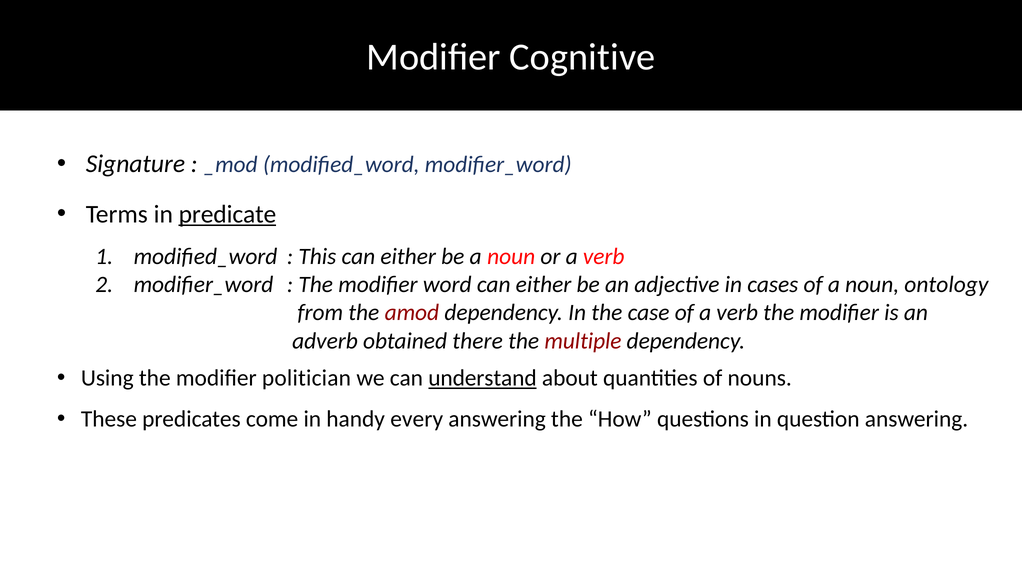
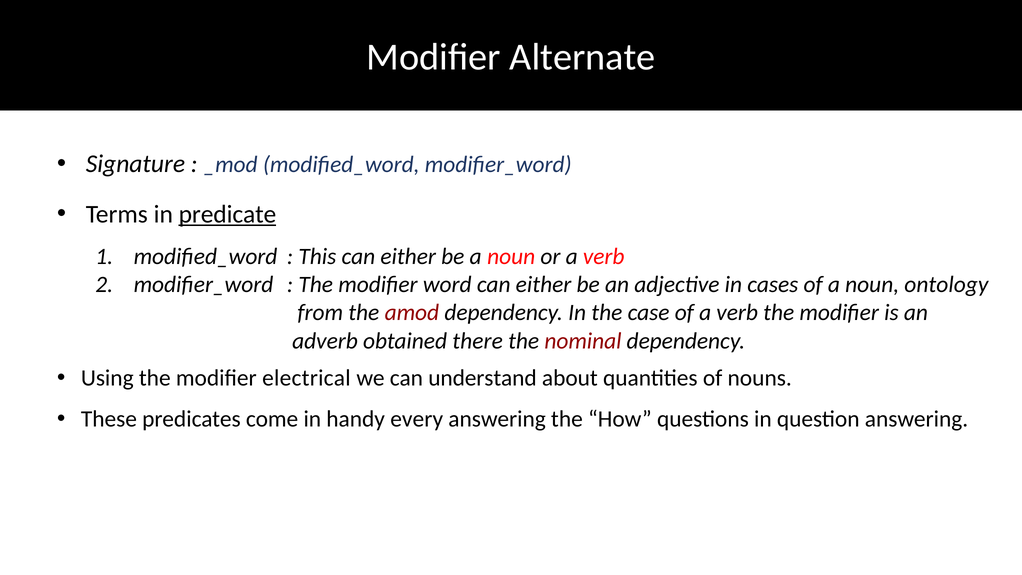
Cognitive: Cognitive -> Alternate
multiple: multiple -> nominal
politician: politician -> electrical
understand underline: present -> none
